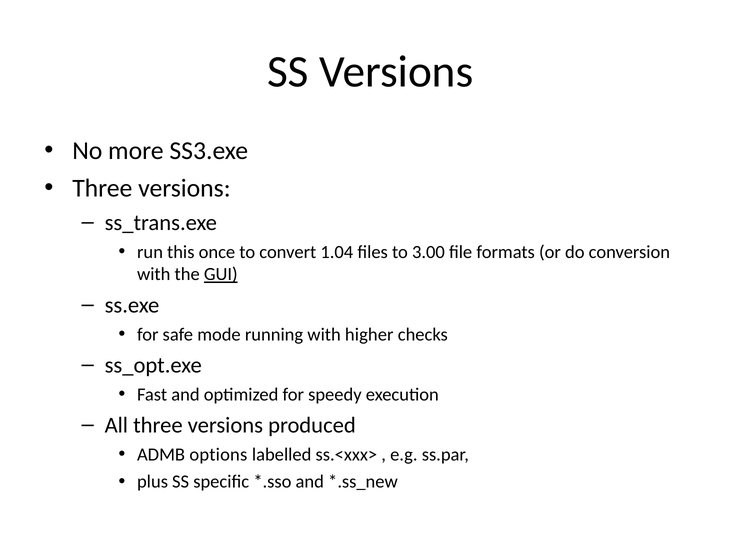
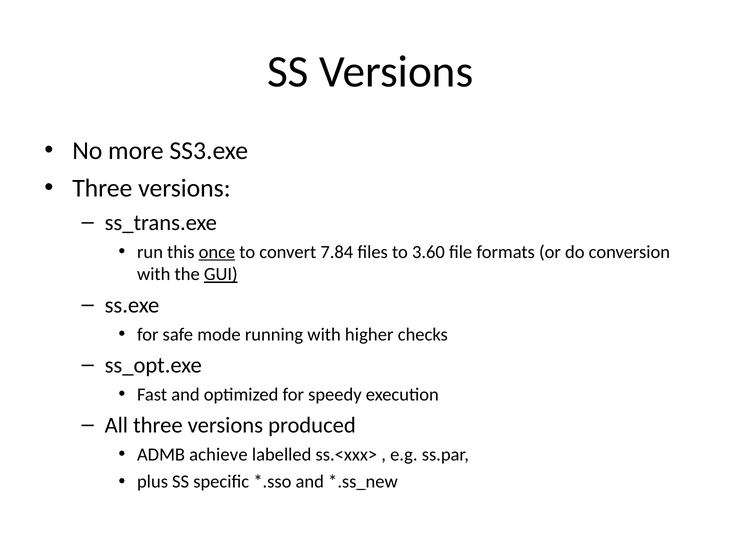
once underline: none -> present
1.04: 1.04 -> 7.84
3.00: 3.00 -> 3.60
options: options -> achieve
